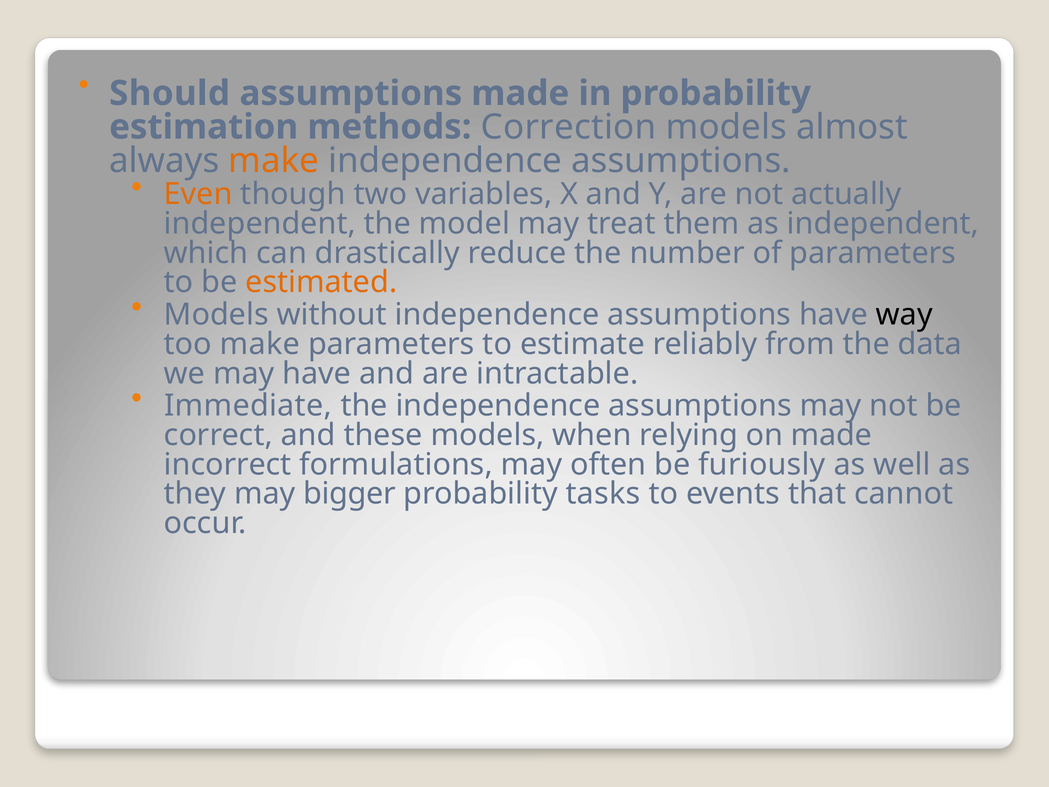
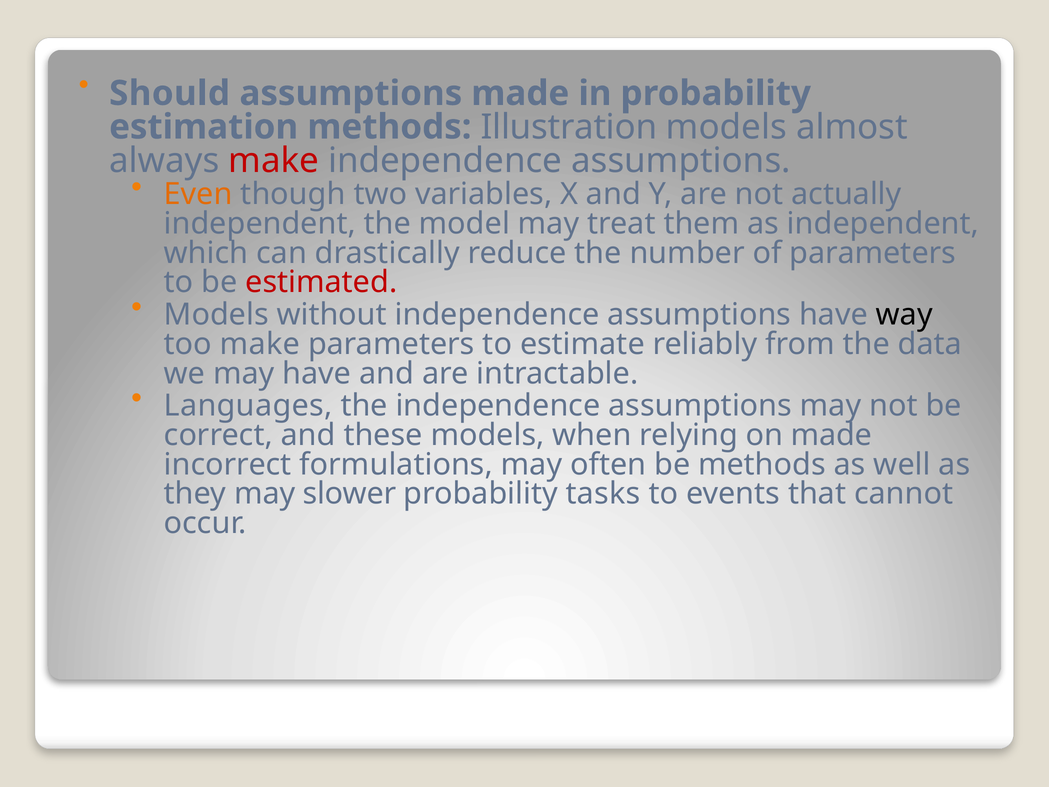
Correction: Correction -> Illustration
make at (274, 161) colour: orange -> red
estimated colour: orange -> red
Immediate: Immediate -> Languages
be furiously: furiously -> methods
bigger: bigger -> slower
